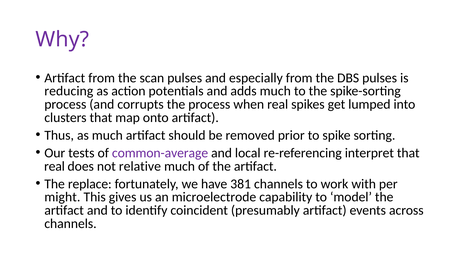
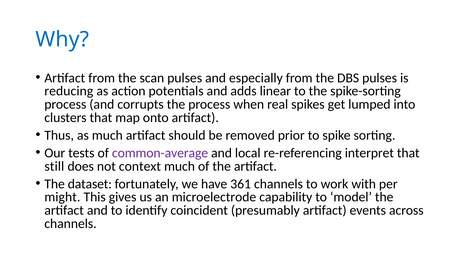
Why colour: purple -> blue
adds much: much -> linear
real at (54, 166): real -> still
relative: relative -> context
replace: replace -> dataset
381: 381 -> 361
